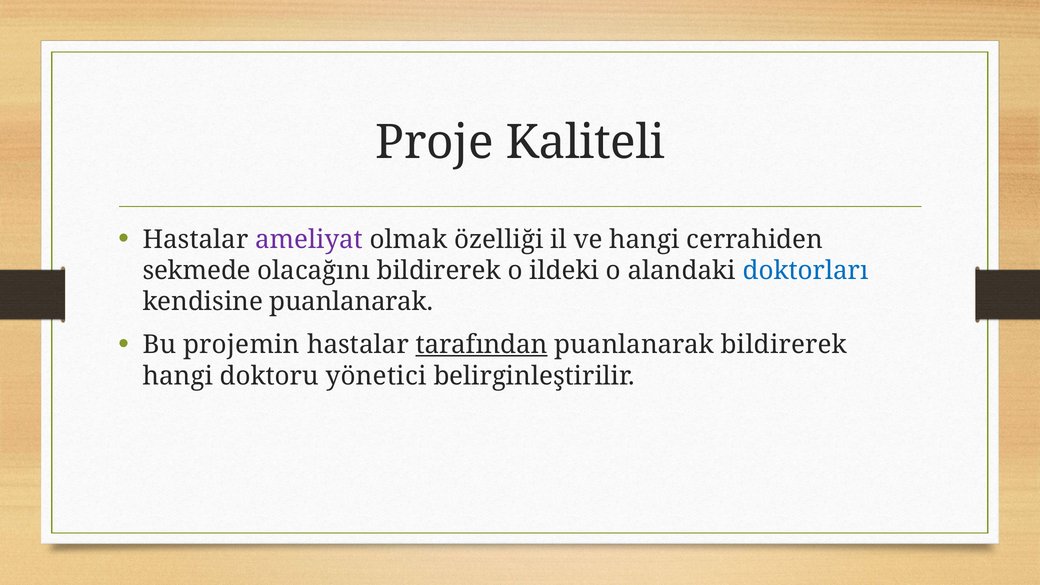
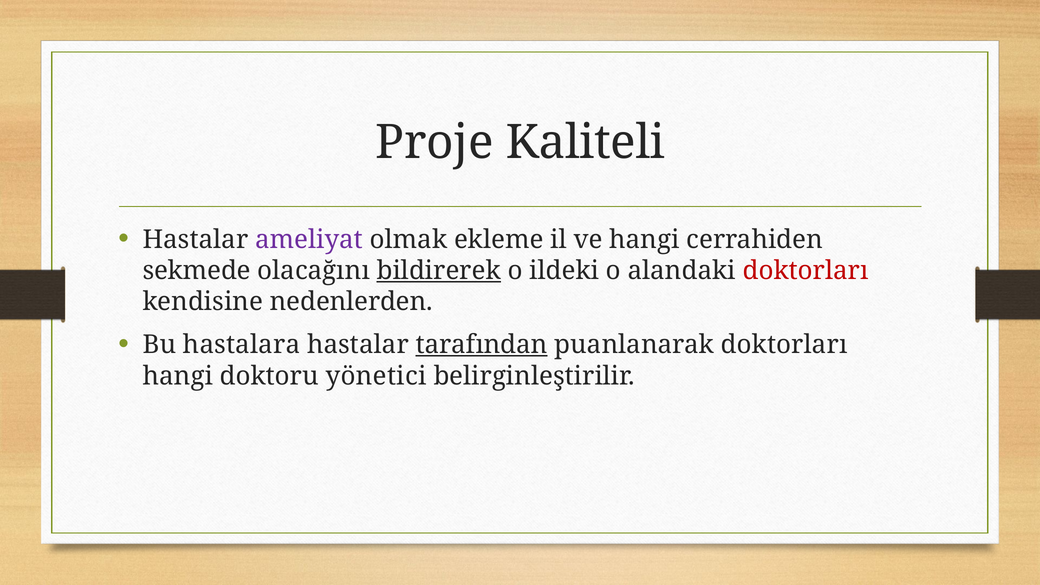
özelliği: özelliği -> ekleme
bildirerek at (439, 271) underline: none -> present
doktorları at (805, 271) colour: blue -> red
kendisine puanlanarak: puanlanarak -> nedenlerden
projemin: projemin -> hastalara
puanlanarak bildirerek: bildirerek -> doktorları
